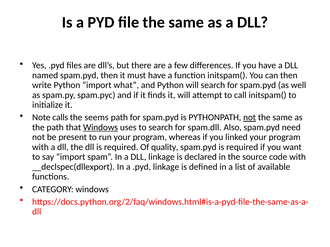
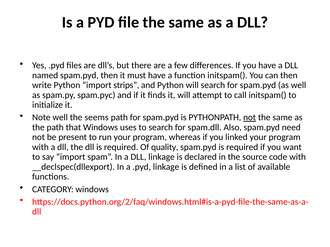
what: what -> strips
Note calls: calls -> well
Windows at (101, 128) underline: present -> none
